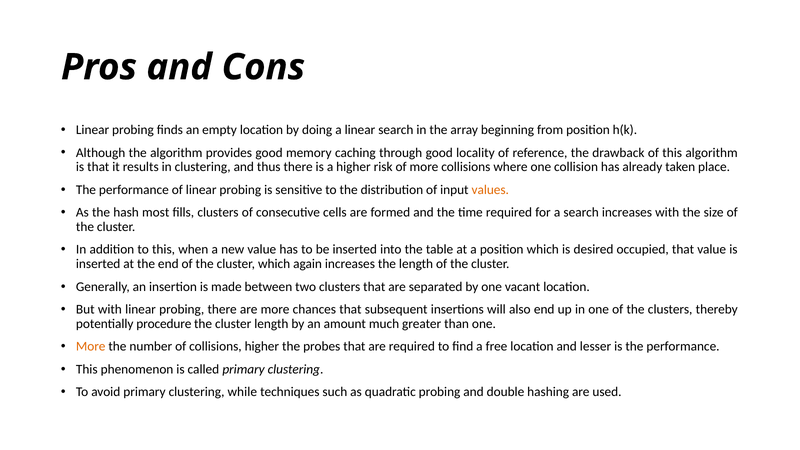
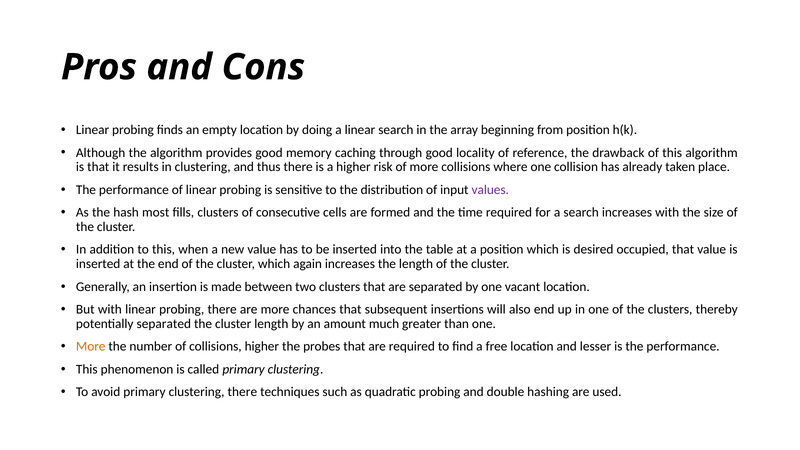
values colour: orange -> purple
potentially procedure: procedure -> separated
clustering while: while -> there
